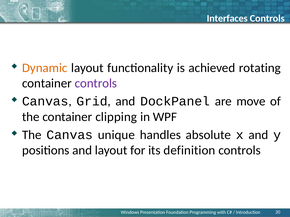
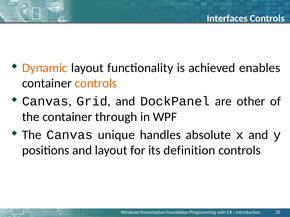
rotating: rotating -> enables
controls at (96, 84) colour: purple -> orange
move: move -> other
clipping: clipping -> through
